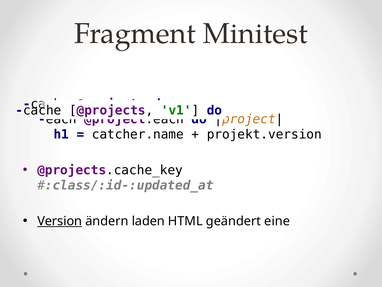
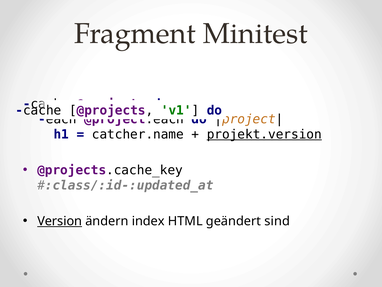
projekt.version underline: none -> present
laden: laden -> index
eine: eine -> sind
